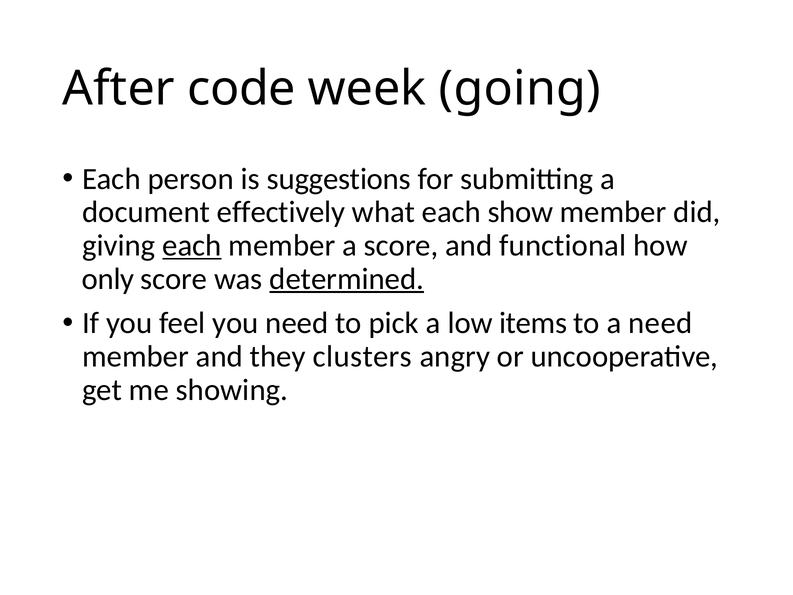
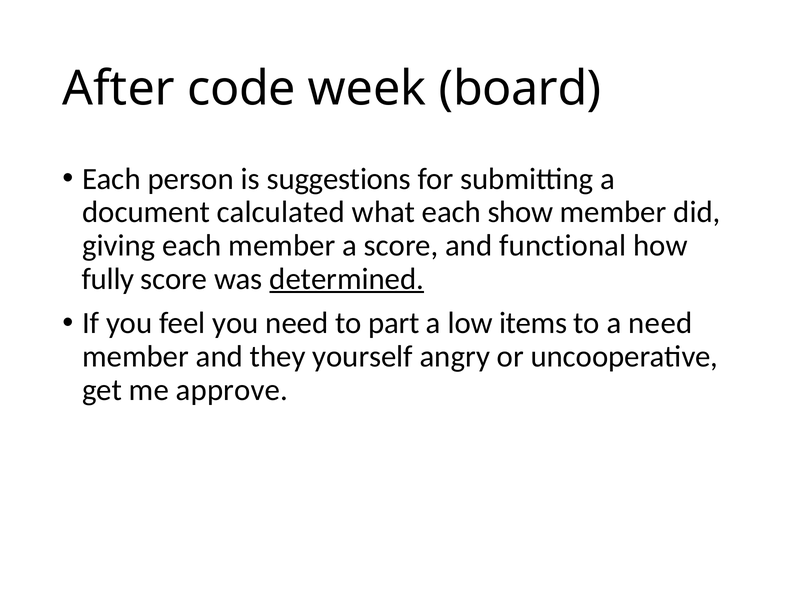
going: going -> board
effectively: effectively -> calculated
each at (192, 245) underline: present -> none
only: only -> fully
pick: pick -> part
clusters: clusters -> yourself
showing: showing -> approve
